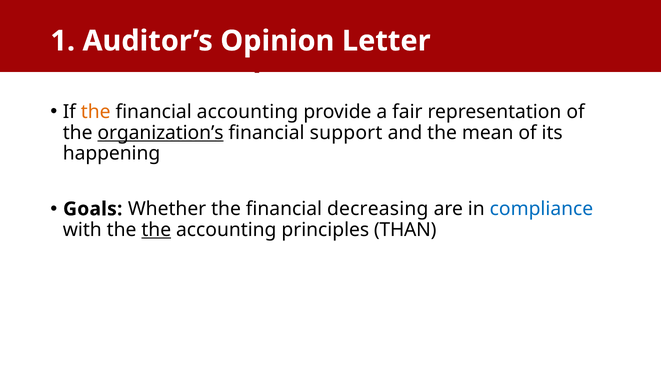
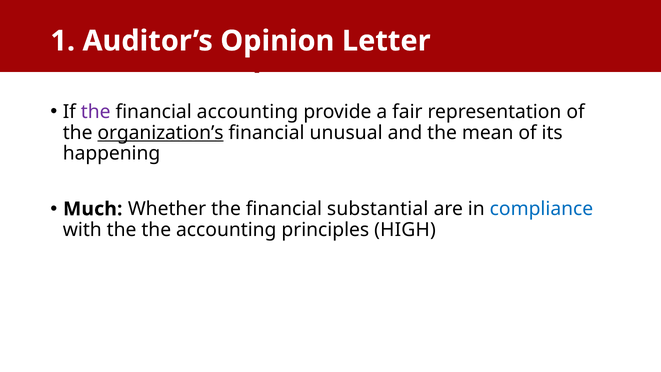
the at (96, 112) colour: orange -> purple
support: support -> unusual
Goals: Goals -> Much
decreasing: decreasing -> substantial
the at (156, 230) underline: present -> none
THAN: THAN -> HIGH
